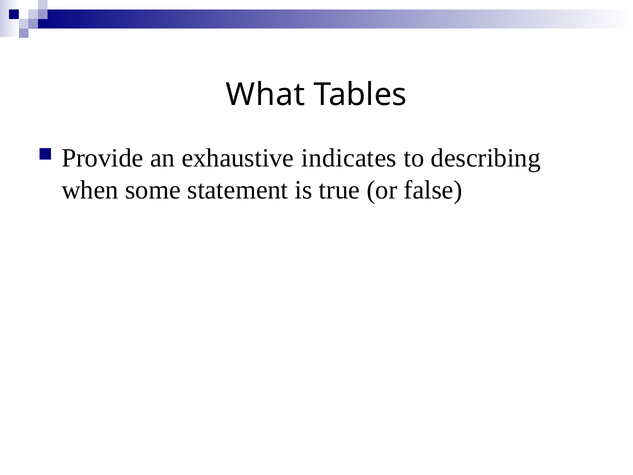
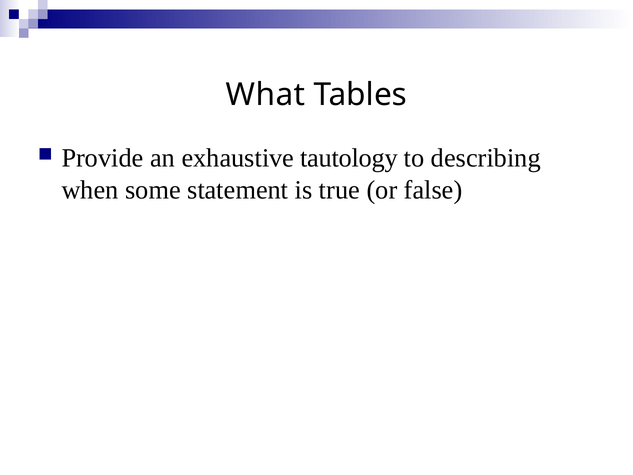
indicates: indicates -> tautology
